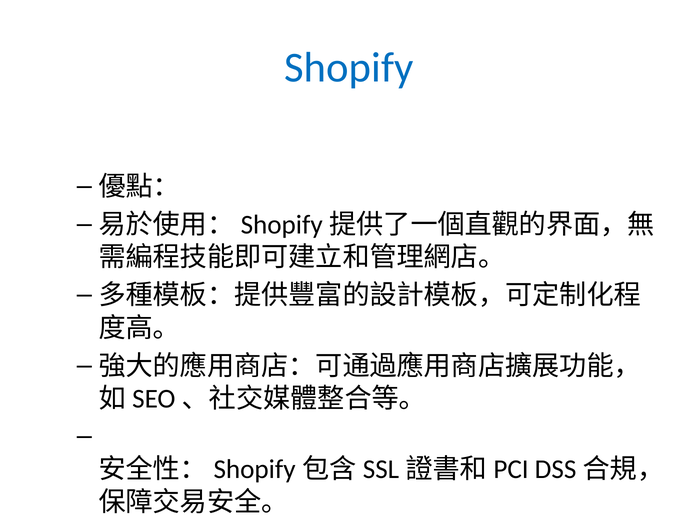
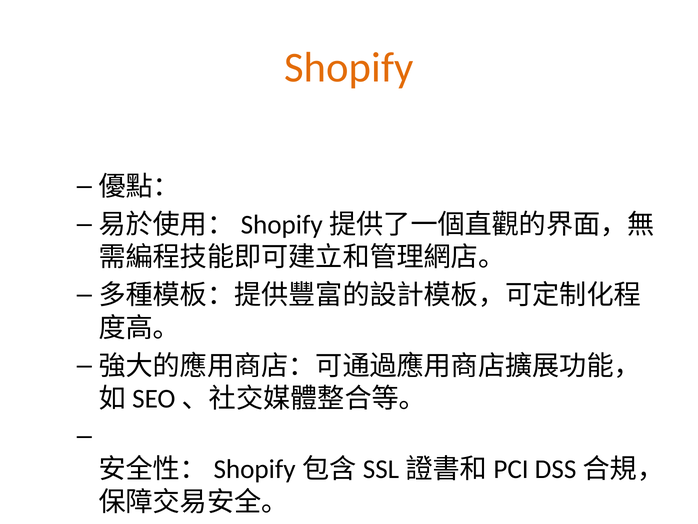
Shopify colour: blue -> orange
